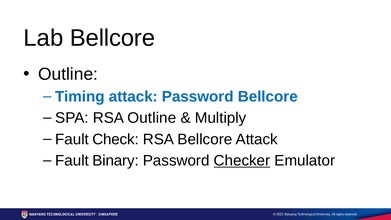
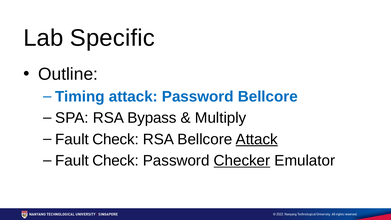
Lab Bellcore: Bellcore -> Specific
RSA Outline: Outline -> Bypass
Attack at (257, 139) underline: none -> present
Binary at (116, 161): Binary -> Check
